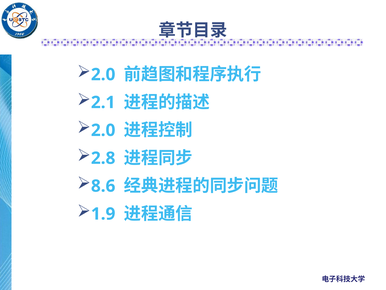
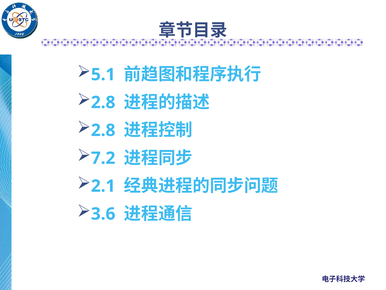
2.0 at (103, 74): 2.0 -> 5.1
2.1 at (103, 102): 2.1 -> 2.8
2.0 at (103, 130): 2.0 -> 2.8
2.8: 2.8 -> 7.2
8.6: 8.6 -> 2.1
1.9: 1.9 -> 3.6
